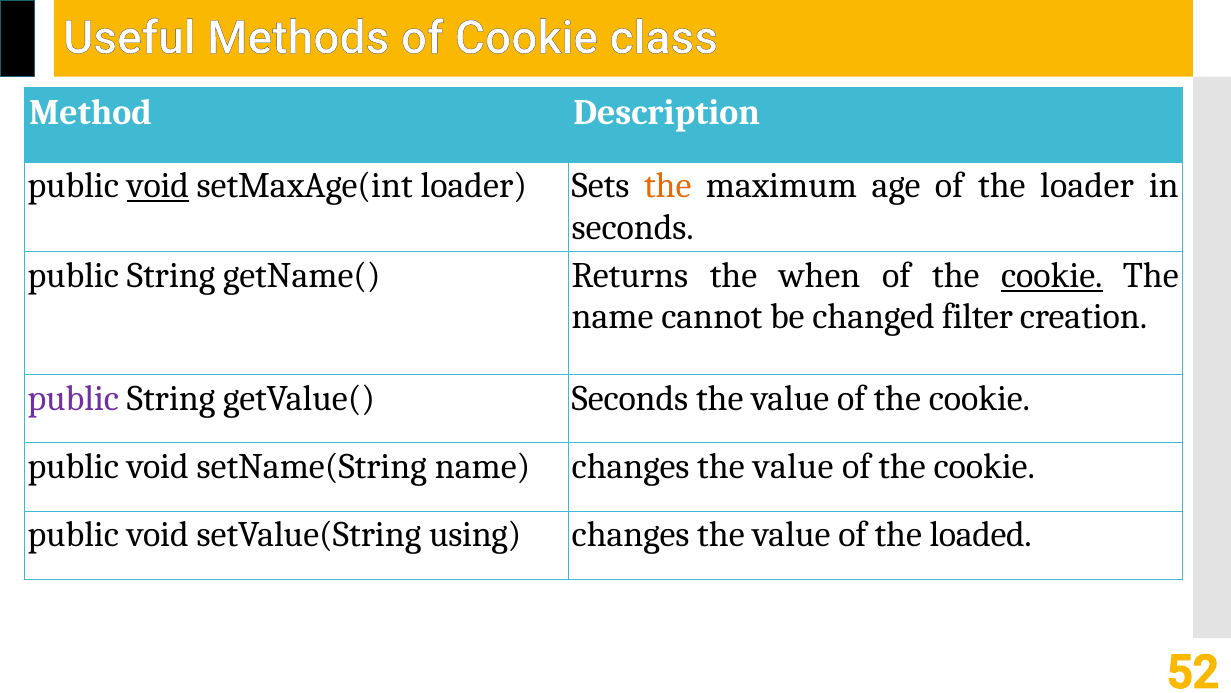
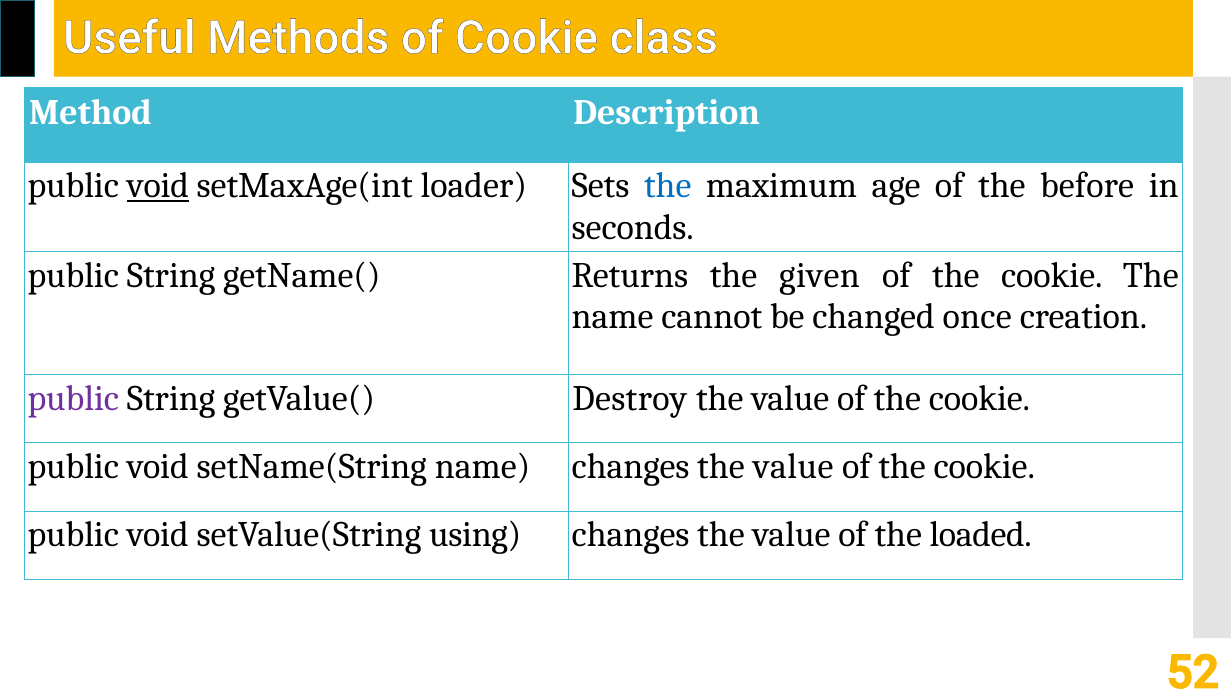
the at (668, 186) colour: orange -> blue
the loader: loader -> before
when: when -> given
cookie at (1052, 275) underline: present -> none
filter: filter -> once
getValue( Seconds: Seconds -> Destroy
